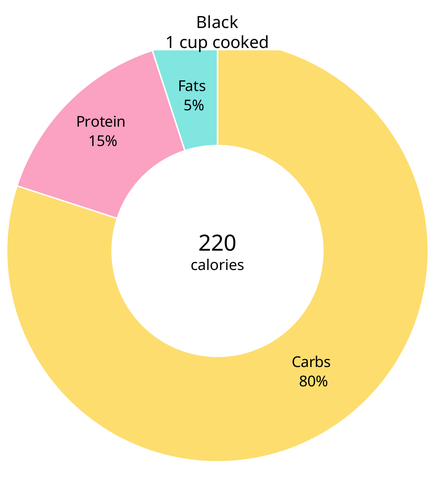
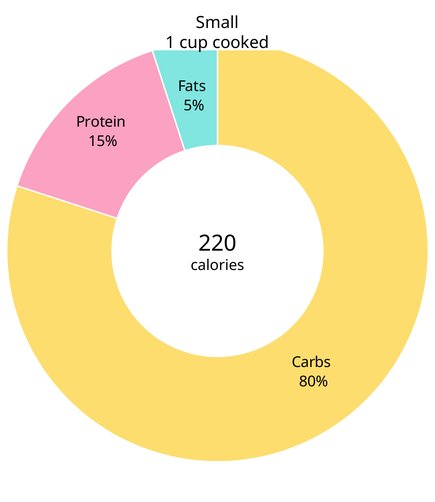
Black: Black -> Small
